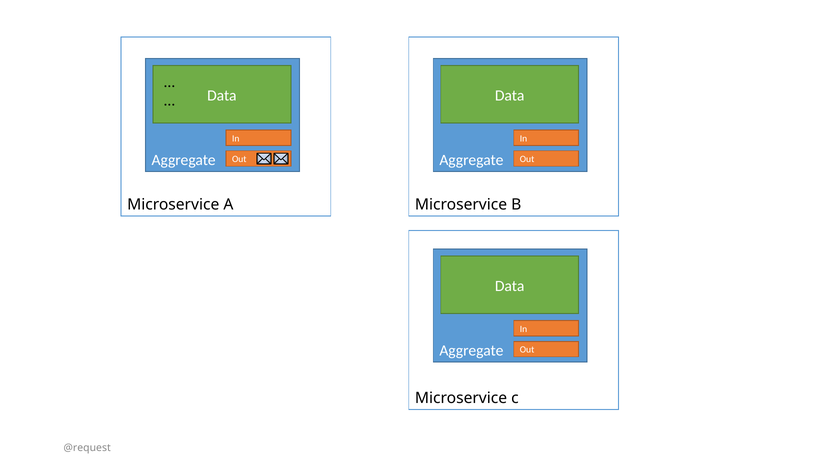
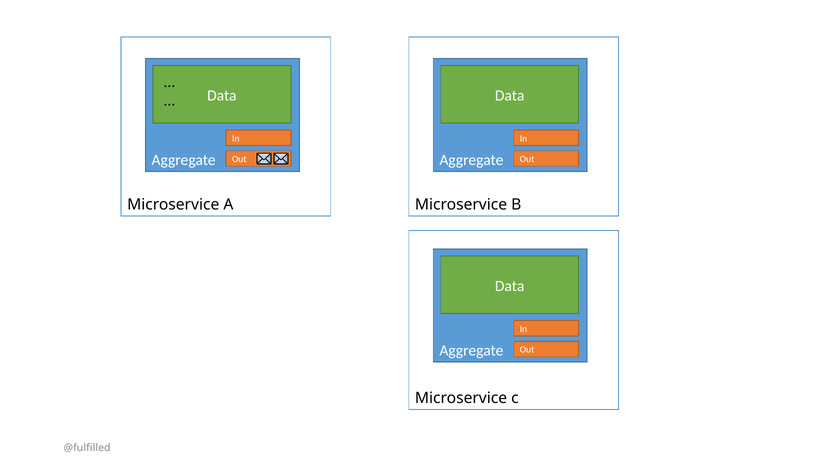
@request: @request -> @fulfilled
